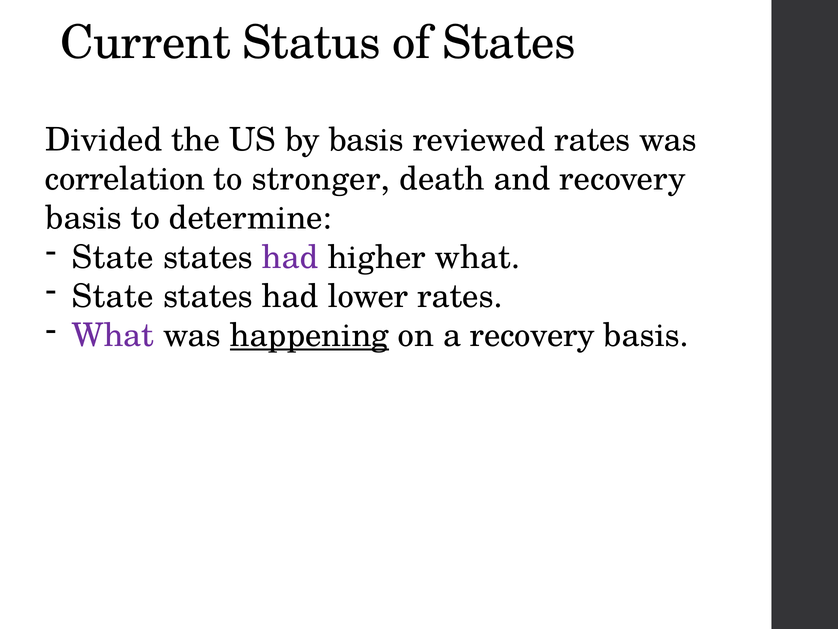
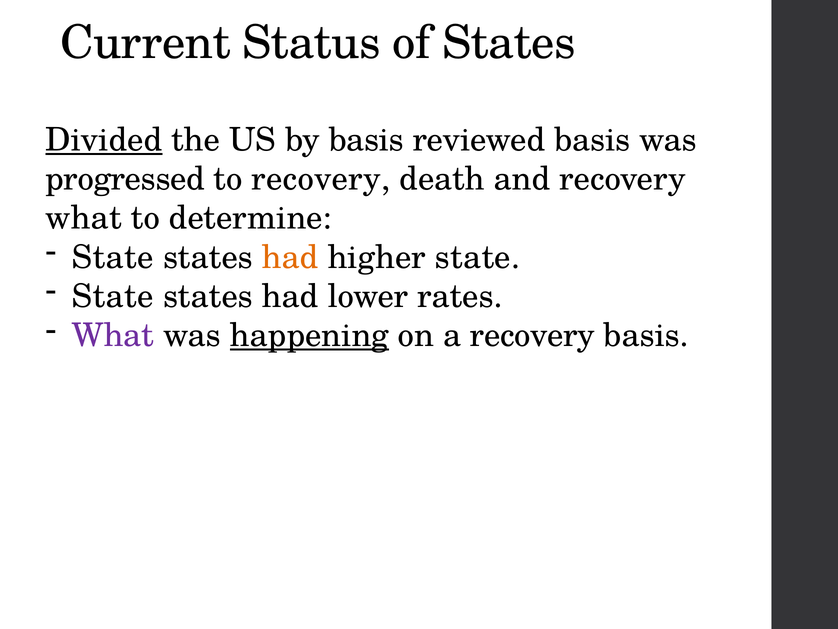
Divided underline: none -> present
reviewed rates: rates -> basis
correlation: correlation -> progressed
to stronger: stronger -> recovery
basis at (84, 218): basis -> what
had at (290, 257) colour: purple -> orange
higher what: what -> state
